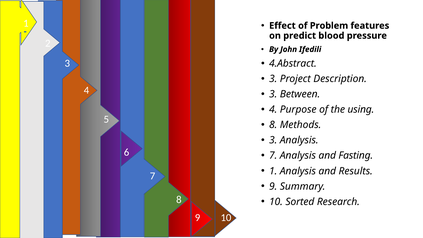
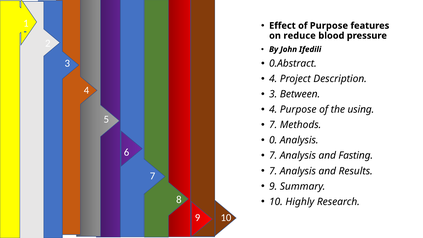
of Problem: Problem -> Purpose
predict: predict -> reduce
4.Abstract: 4.Abstract -> 0.Abstract
3 at (273, 79): 3 -> 4
8 at (273, 125): 8 -> 7
3 at (273, 140): 3 -> 0
1 at (273, 171): 1 -> 7
Sorted: Sorted -> Highly
